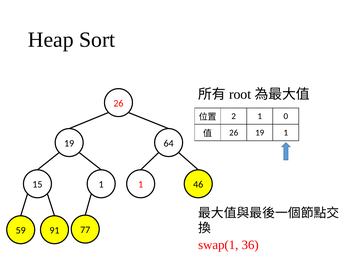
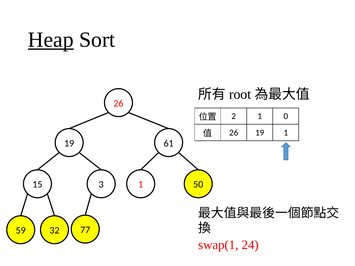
Heap underline: none -> present
64: 64 -> 61
15 1: 1 -> 3
46: 46 -> 50
91: 91 -> 32
36: 36 -> 24
